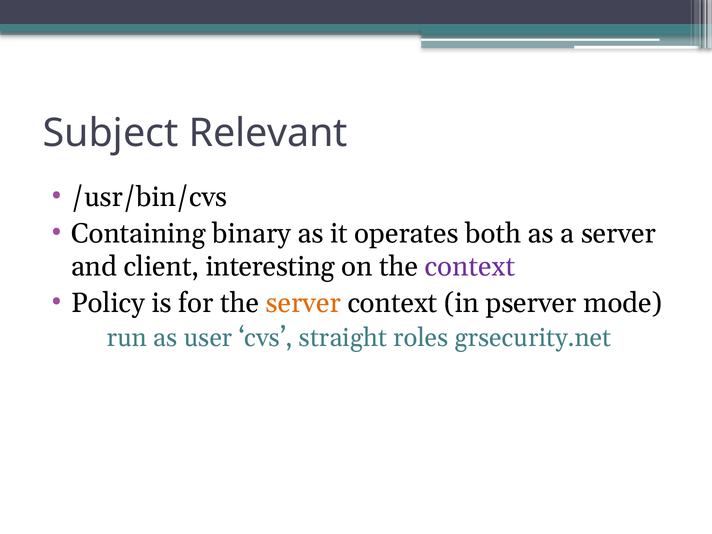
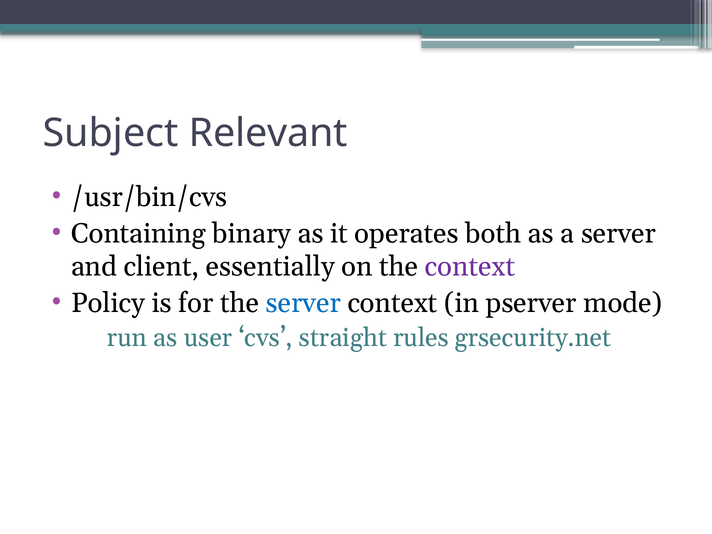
interesting: interesting -> essentially
server at (303, 303) colour: orange -> blue
roles: roles -> rules
